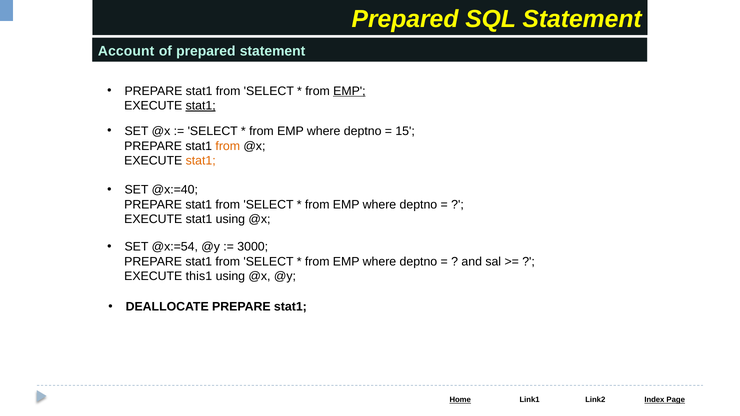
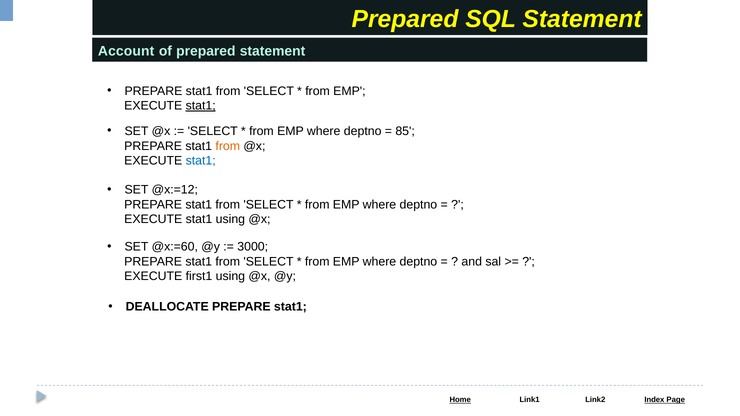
EMP at (349, 91) underline: present -> none
15: 15 -> 85
stat1 at (201, 161) colour: orange -> blue
@x:=40: @x:=40 -> @x:=12
@x:=54: @x:=54 -> @x:=60
this1: this1 -> first1
